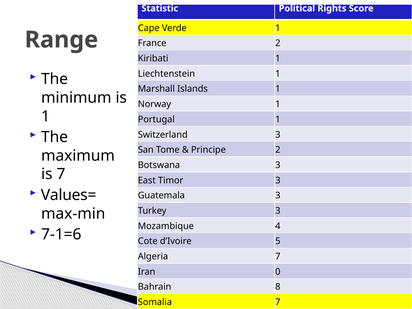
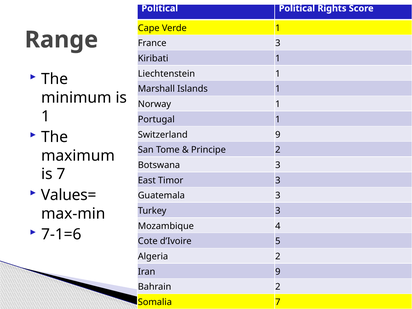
Statistic at (160, 8): Statistic -> Political
France 2: 2 -> 3
Switzerland 3: 3 -> 9
Algeria 7: 7 -> 2
Iran 0: 0 -> 9
Bahrain 8: 8 -> 2
